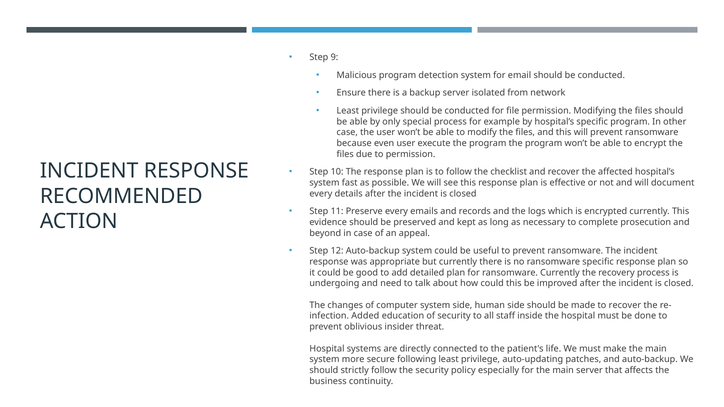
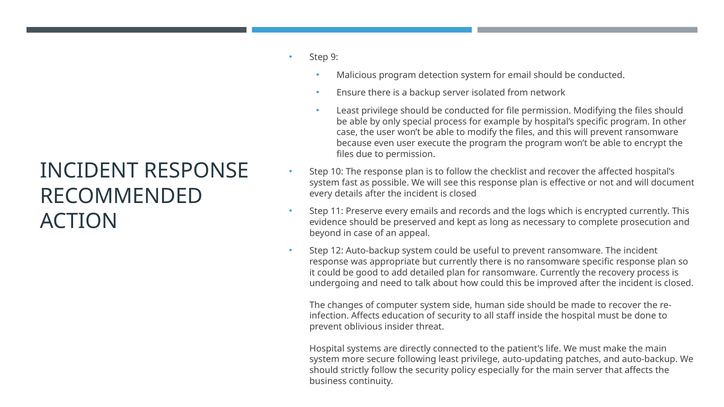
Added at (365, 316): Added -> Affects
